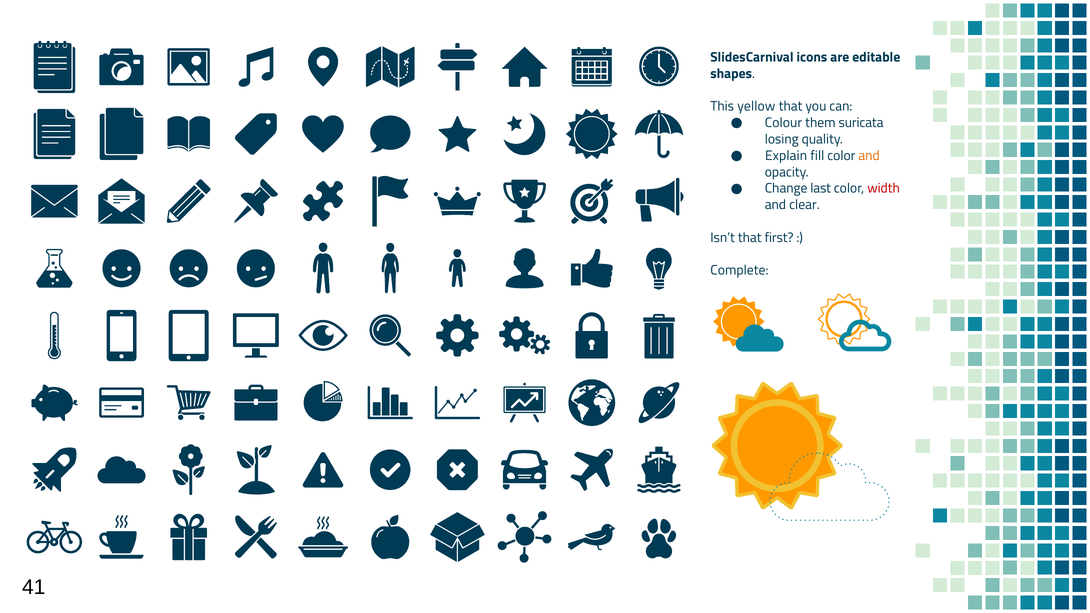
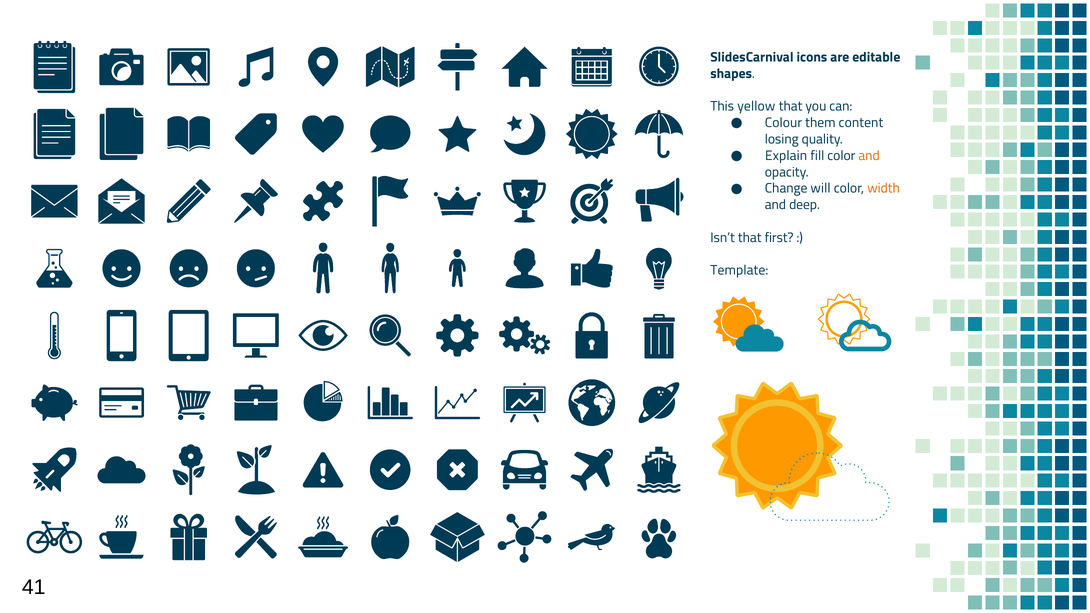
suricata: suricata -> content
last: last -> will
width colour: red -> orange
clear: clear -> deep
Complete: Complete -> Template
